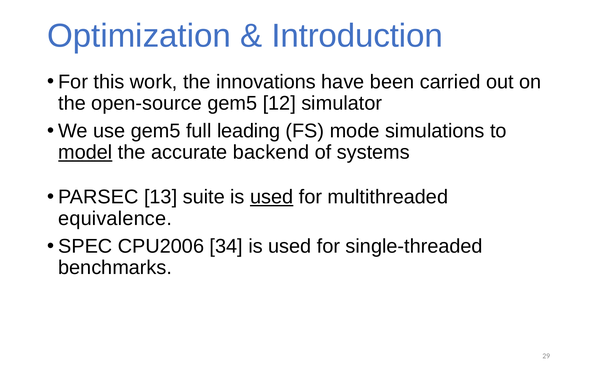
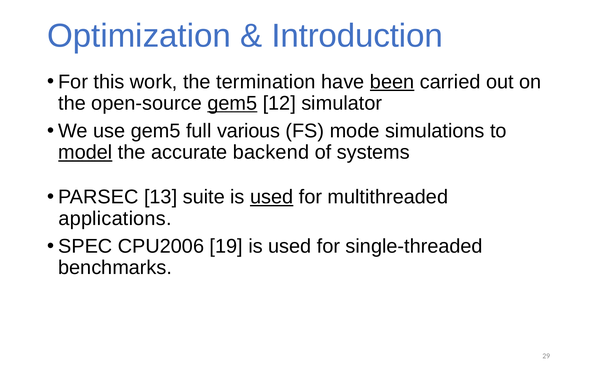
innovations: innovations -> termination
been underline: none -> present
gem5 at (232, 103) underline: none -> present
leading: leading -> various
equivalence: equivalence -> applications
34: 34 -> 19
